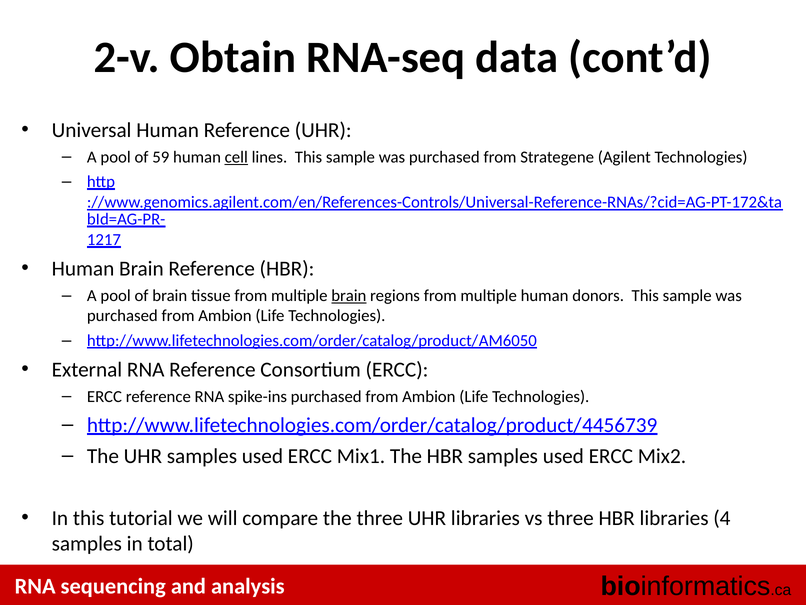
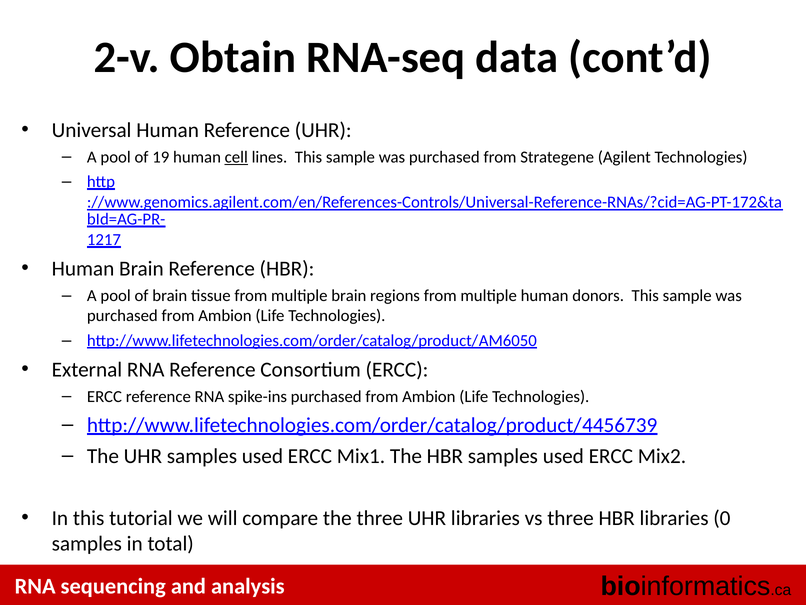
59: 59 -> 19
brain at (349, 296) underline: present -> none
4: 4 -> 0
